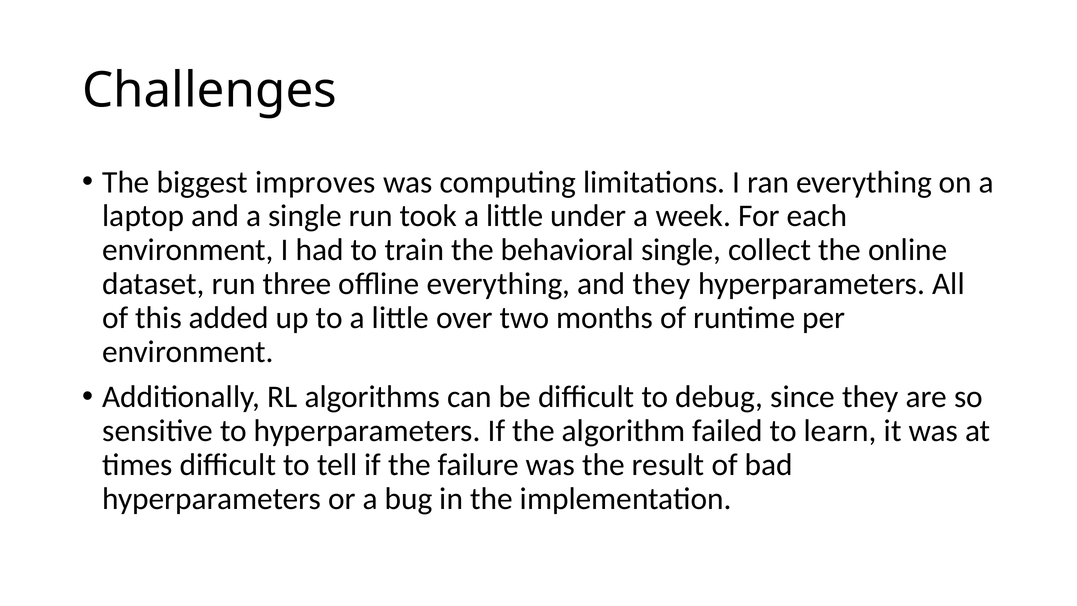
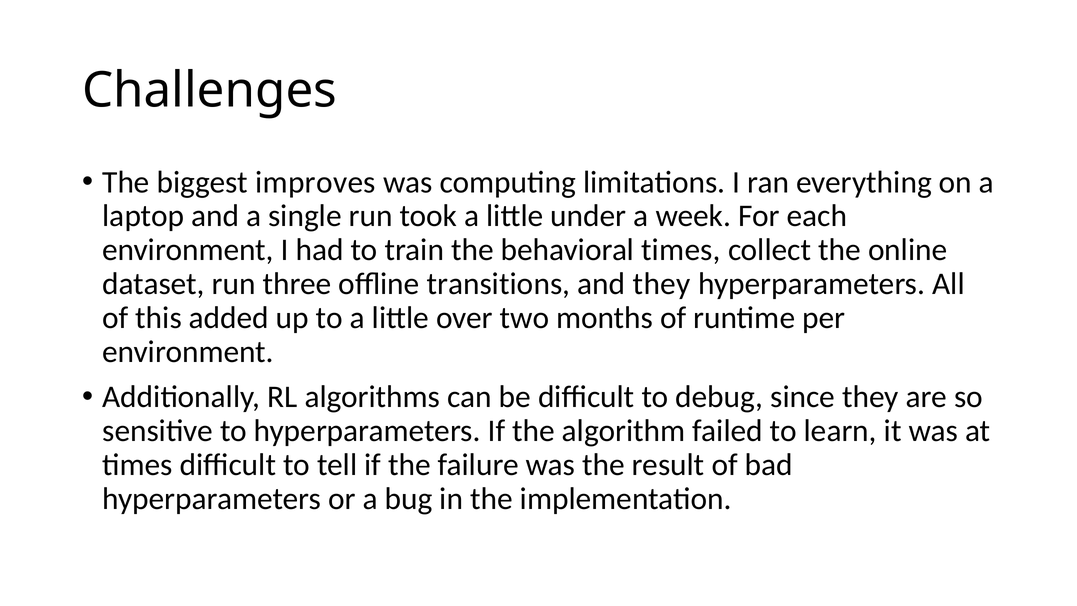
behavioral single: single -> times
offline everything: everything -> transitions
